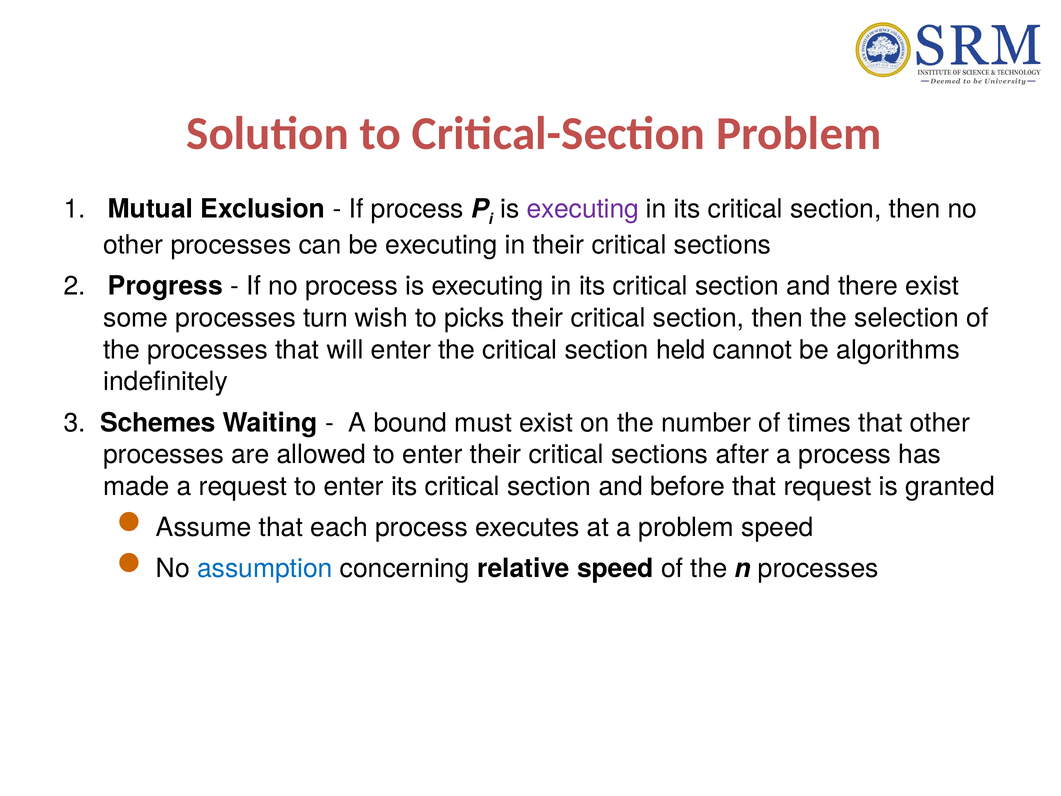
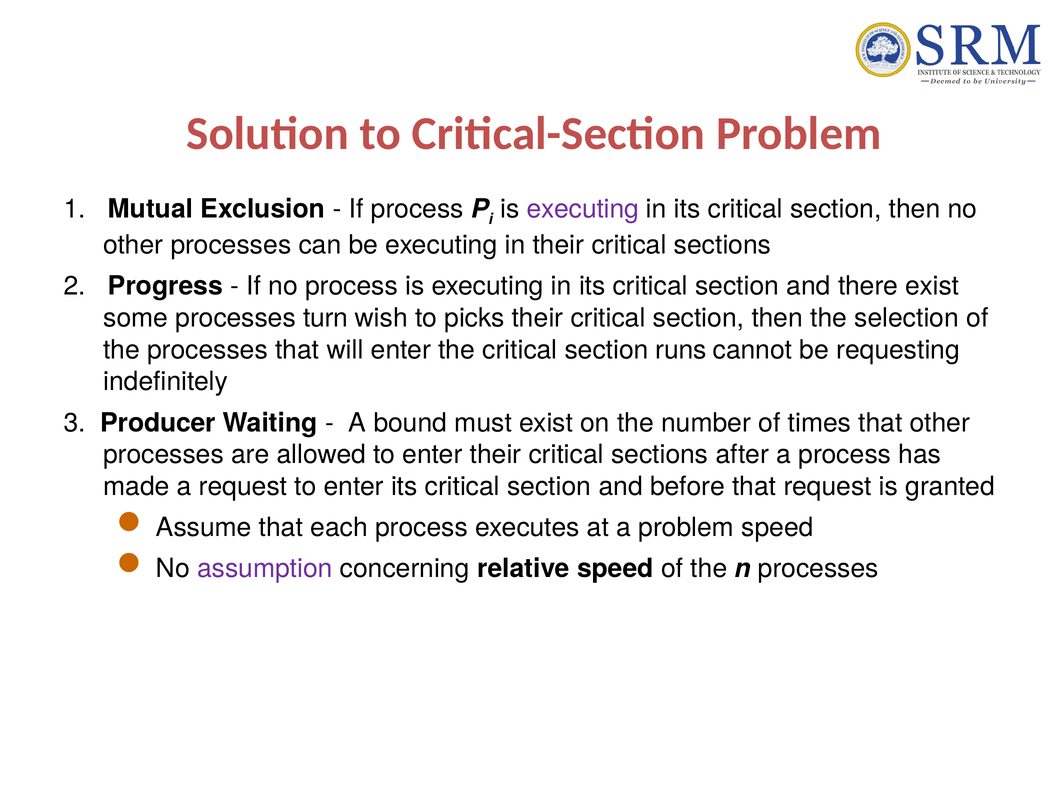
held: held -> runs
algorithms: algorithms -> requesting
Schemes: Schemes -> Producer
assumption colour: blue -> purple
